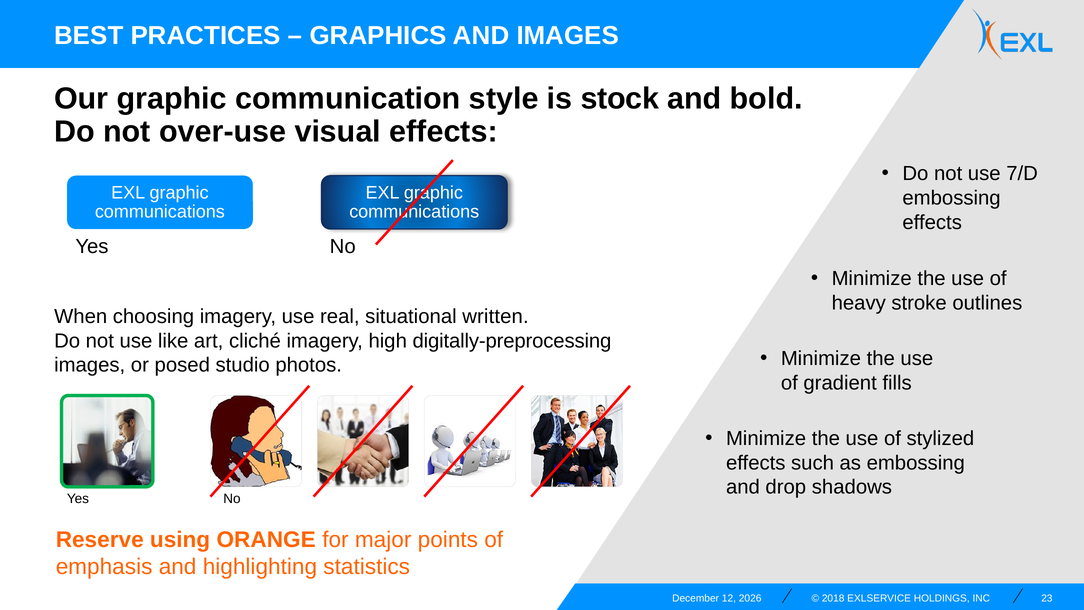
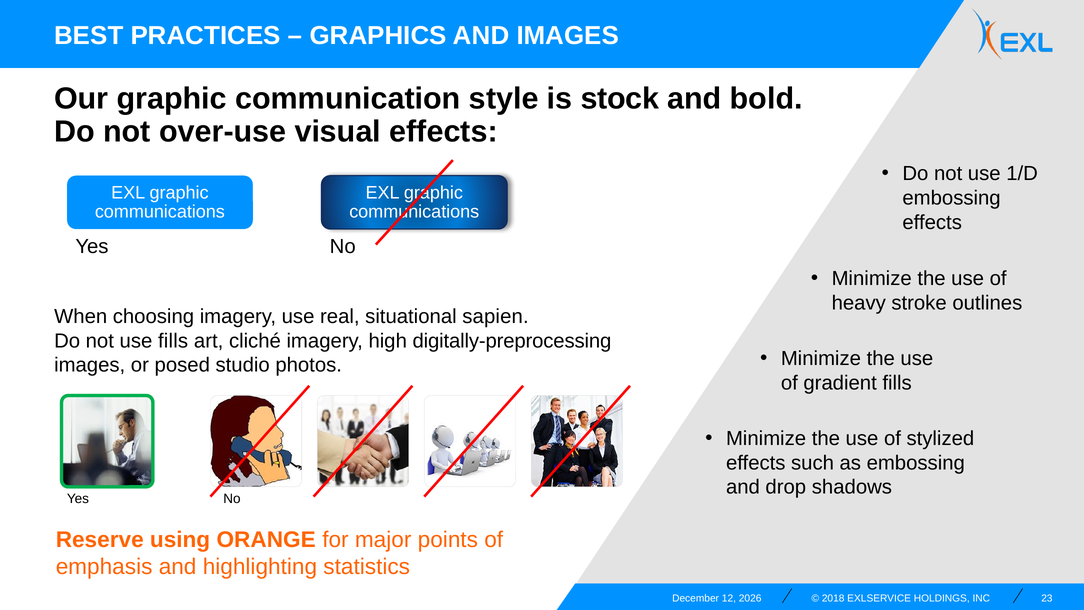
7/D: 7/D -> 1/D
written: written -> sapien
use like: like -> fills
